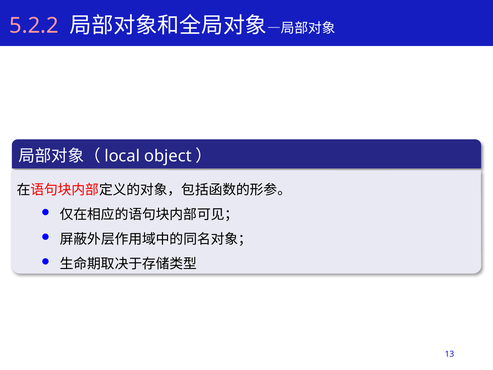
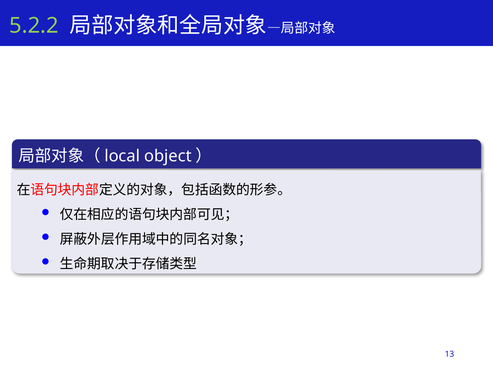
5.2.2 colour: pink -> light green
